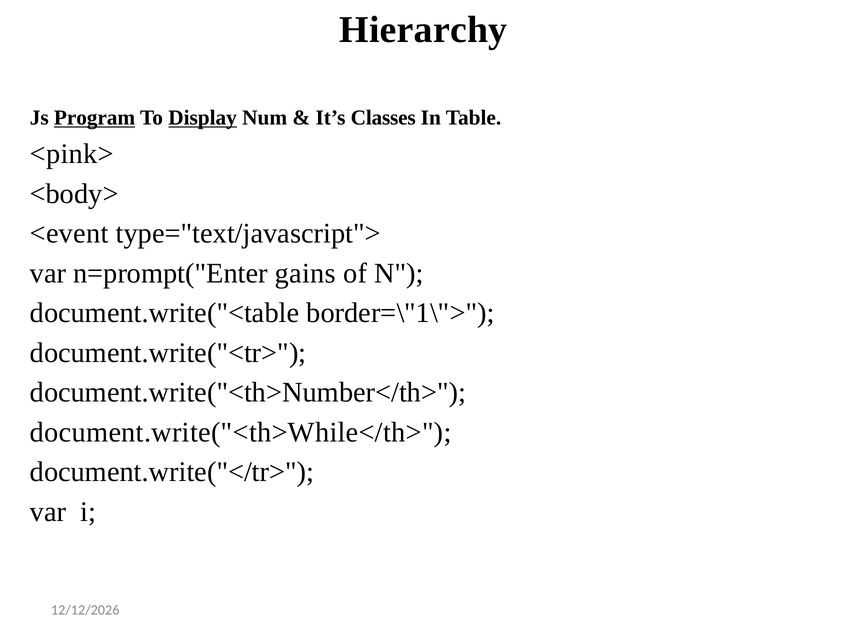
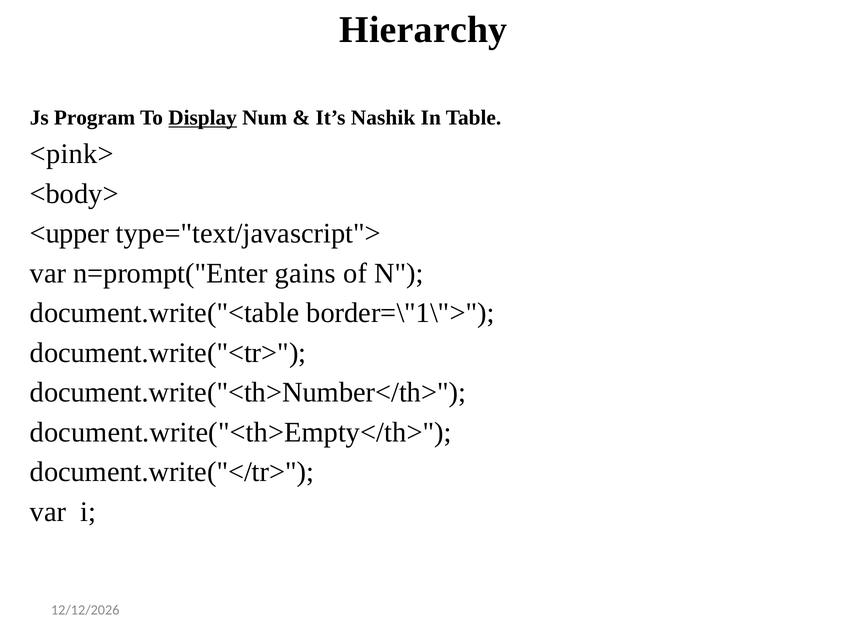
Program underline: present -> none
Classes: Classes -> Nashik
<event: <event -> <upper
document.write("<th>While</th>: document.write("<th>While</th> -> document.write("<th>Empty</th>
